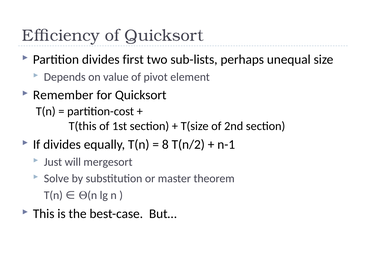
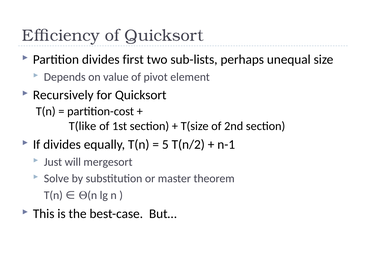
Remember: Remember -> Recursively
T(this: T(this -> T(like
8: 8 -> 5
